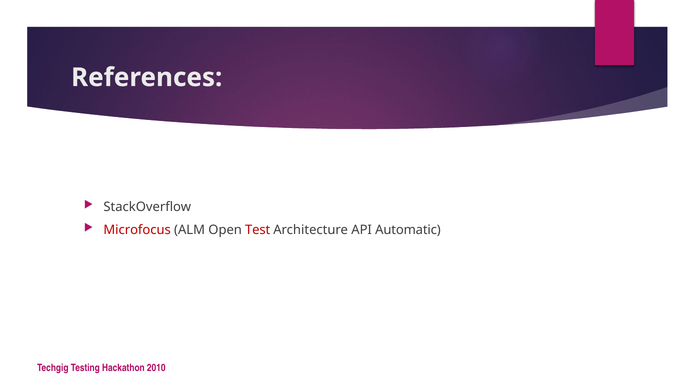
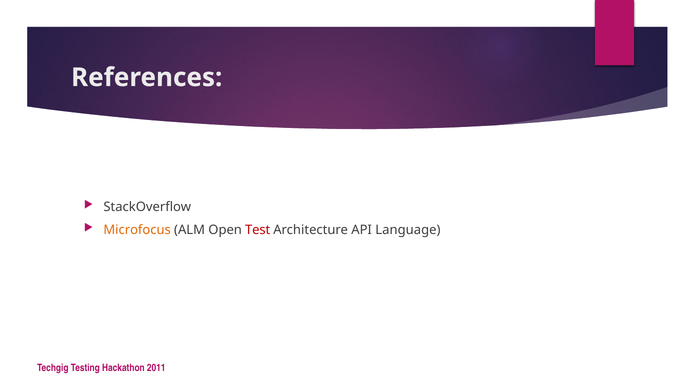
Microfocus colour: red -> orange
Automatic: Automatic -> Language
2010: 2010 -> 2011
